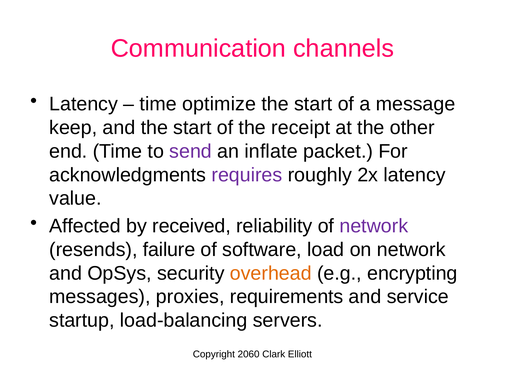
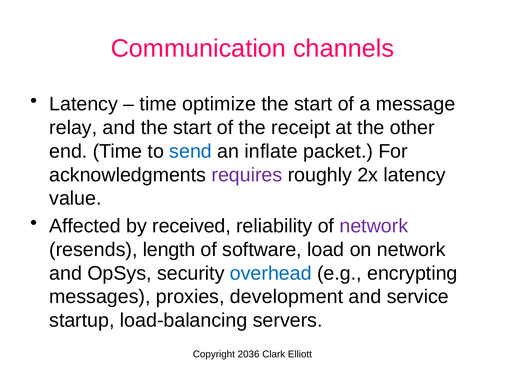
keep: keep -> relay
send colour: purple -> blue
failure: failure -> length
overhead colour: orange -> blue
requirements: requirements -> development
2060: 2060 -> 2036
